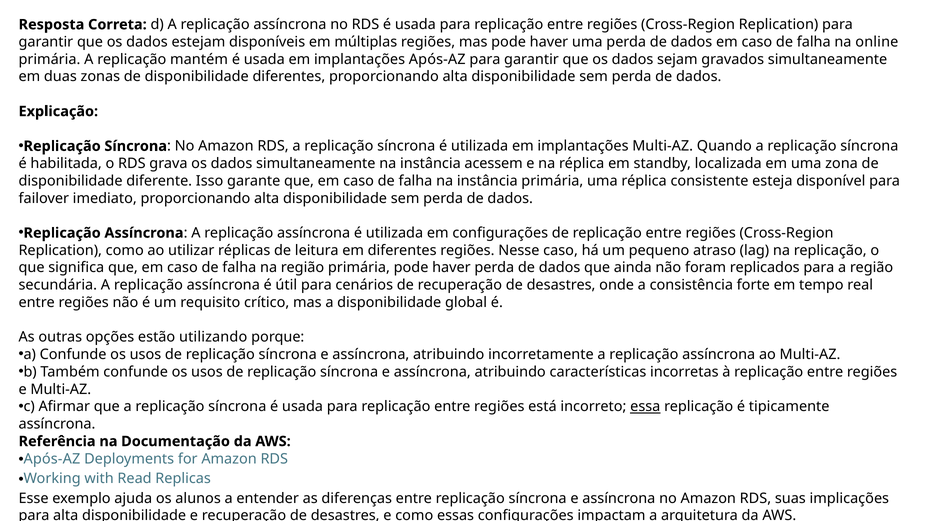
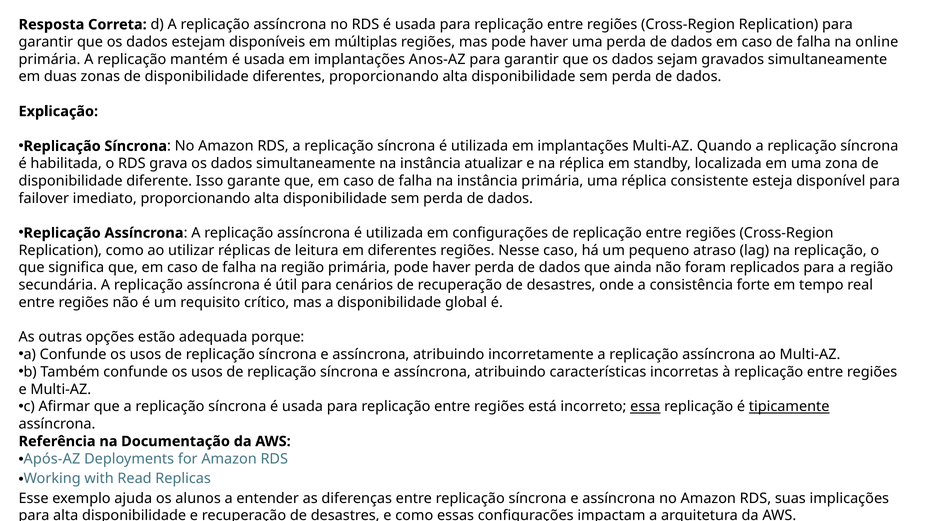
implantações Após-AZ: Após-AZ -> Anos-AZ
acessem: acessem -> atualizar
utilizando: utilizando -> adequada
tipicamente underline: none -> present
